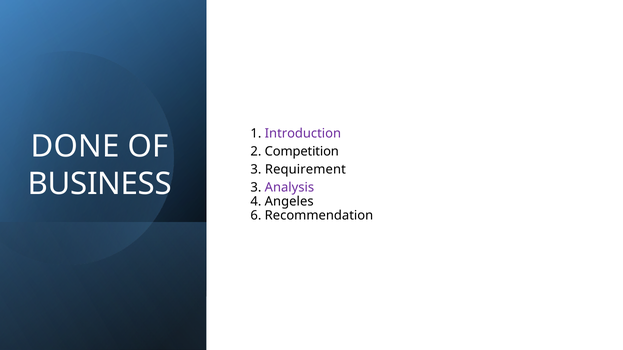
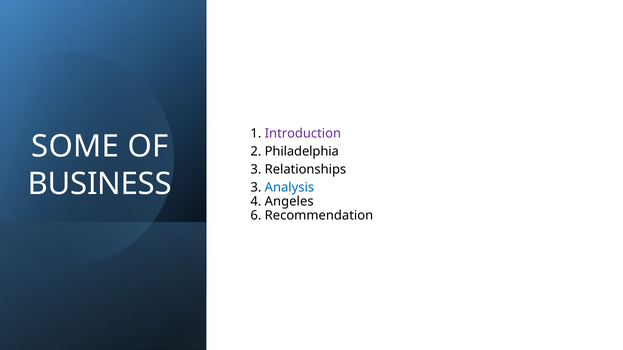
DONE: DONE -> SOME
Competition: Competition -> Philadelphia
Requirement: Requirement -> Relationships
Analysis colour: purple -> blue
